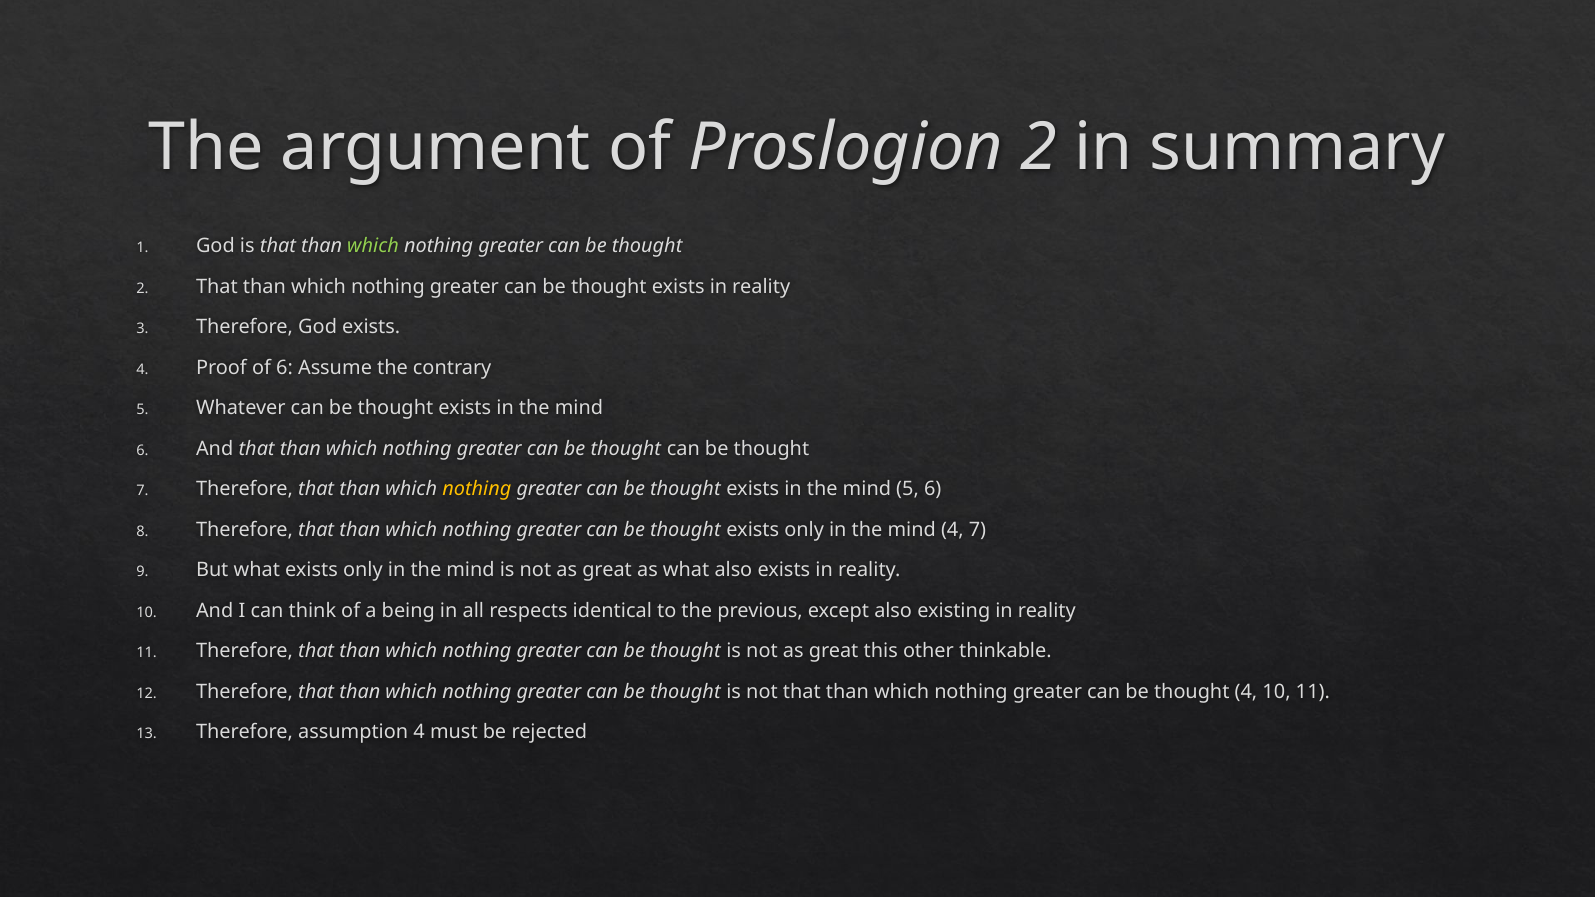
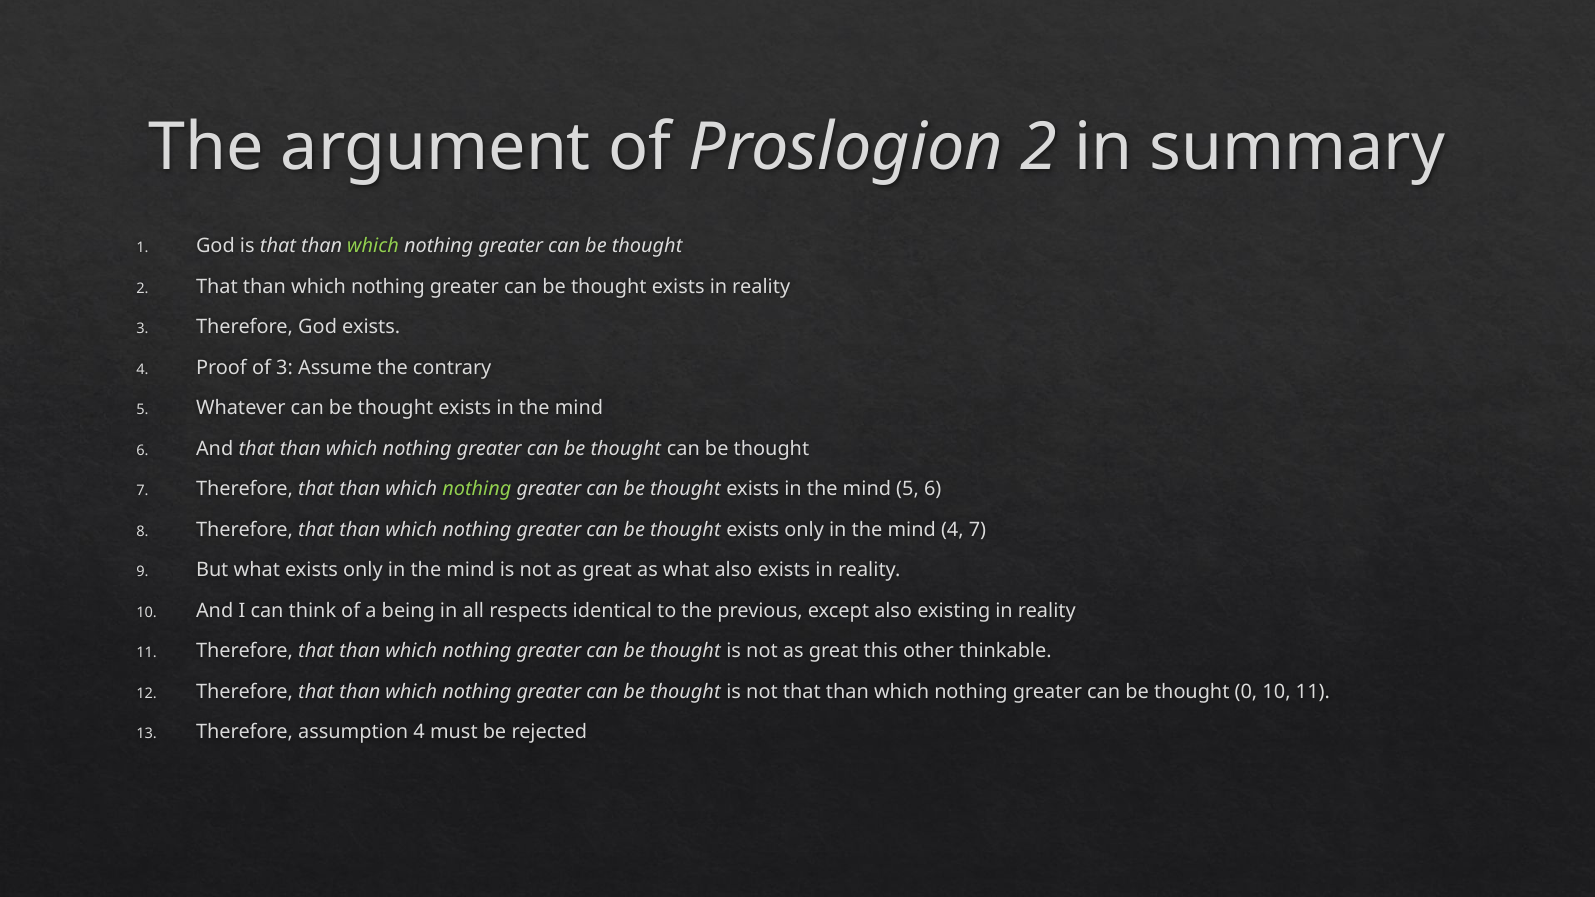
of 6: 6 -> 3
nothing at (477, 489) colour: yellow -> light green
thought 4: 4 -> 0
